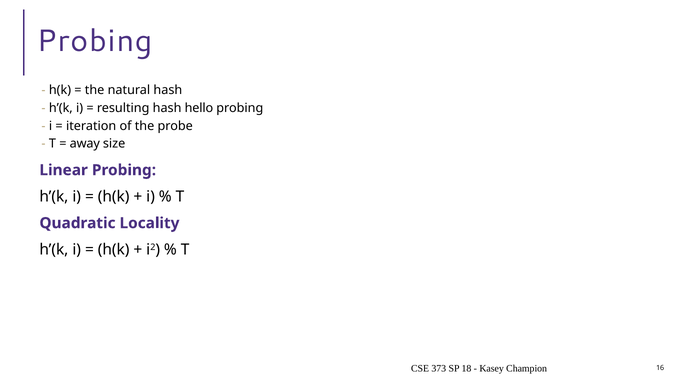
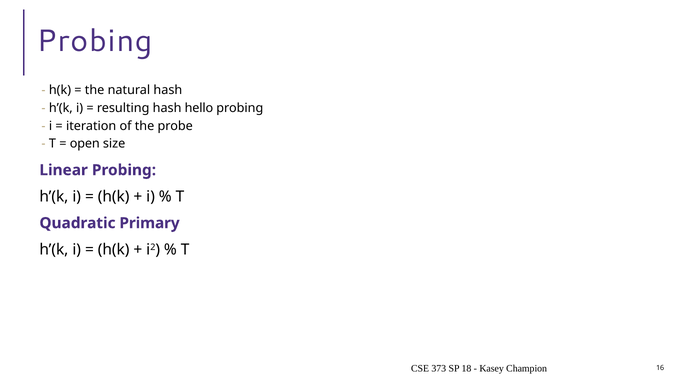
away: away -> open
Locality: Locality -> Primary
